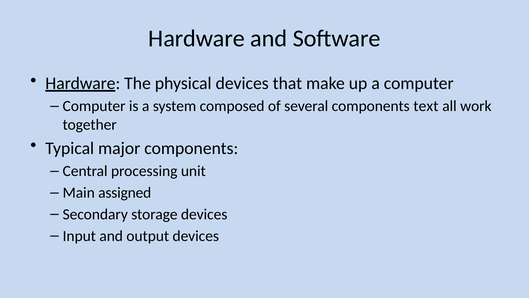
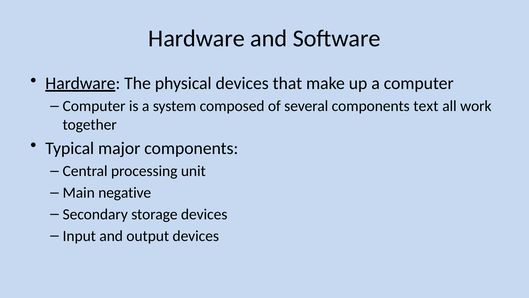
assigned: assigned -> negative
